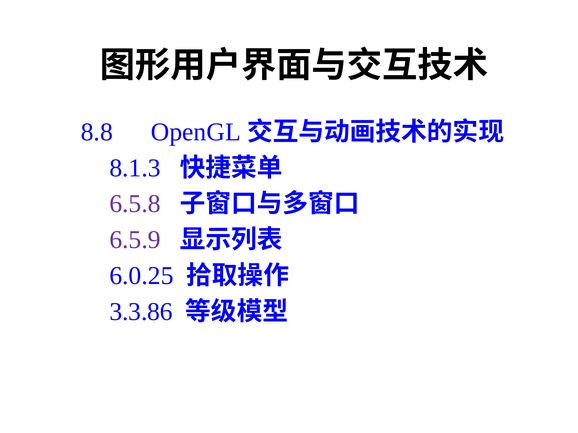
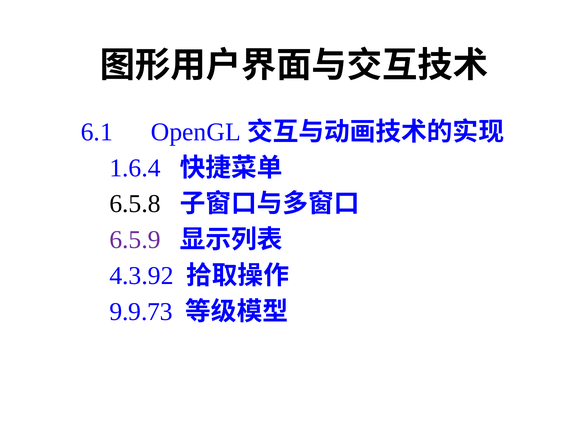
8.8: 8.8 -> 6.1
8.1.3: 8.1.3 -> 1.6.4
6.5.8 colour: purple -> black
6.0.25: 6.0.25 -> 4.3.92
3.3.86: 3.3.86 -> 9.9.73
